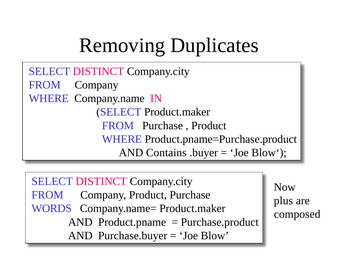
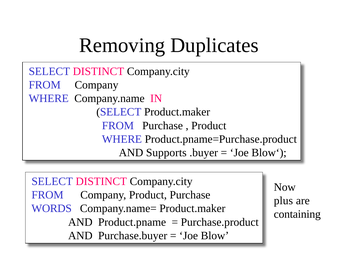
Contains: Contains -> Supports
composed: composed -> containing
